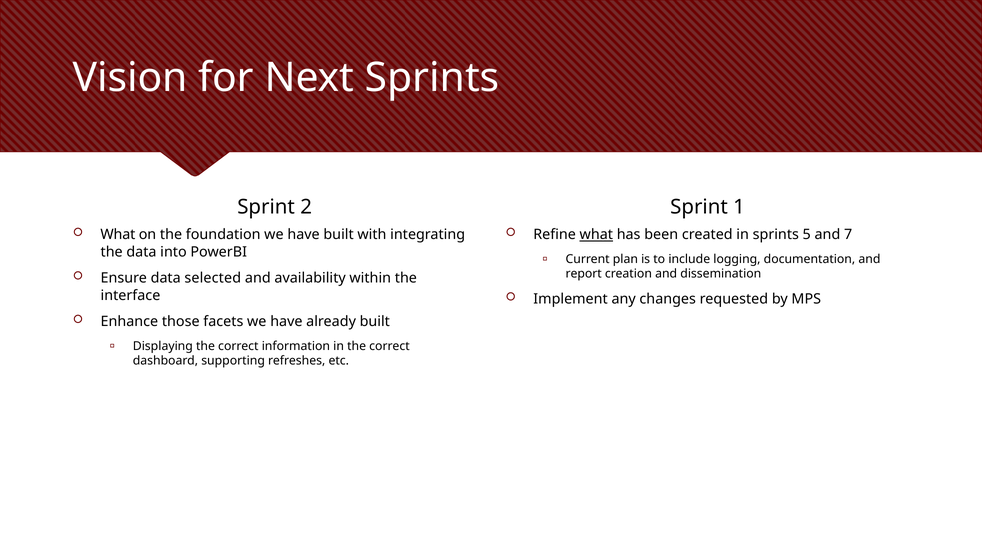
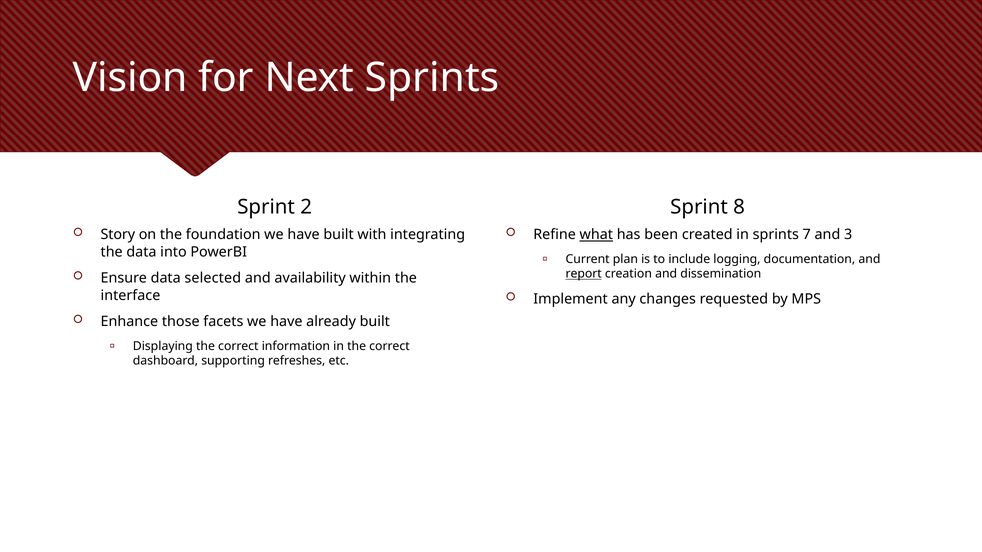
1: 1 -> 8
What at (118, 235): What -> Story
5: 5 -> 7
7: 7 -> 3
report underline: none -> present
